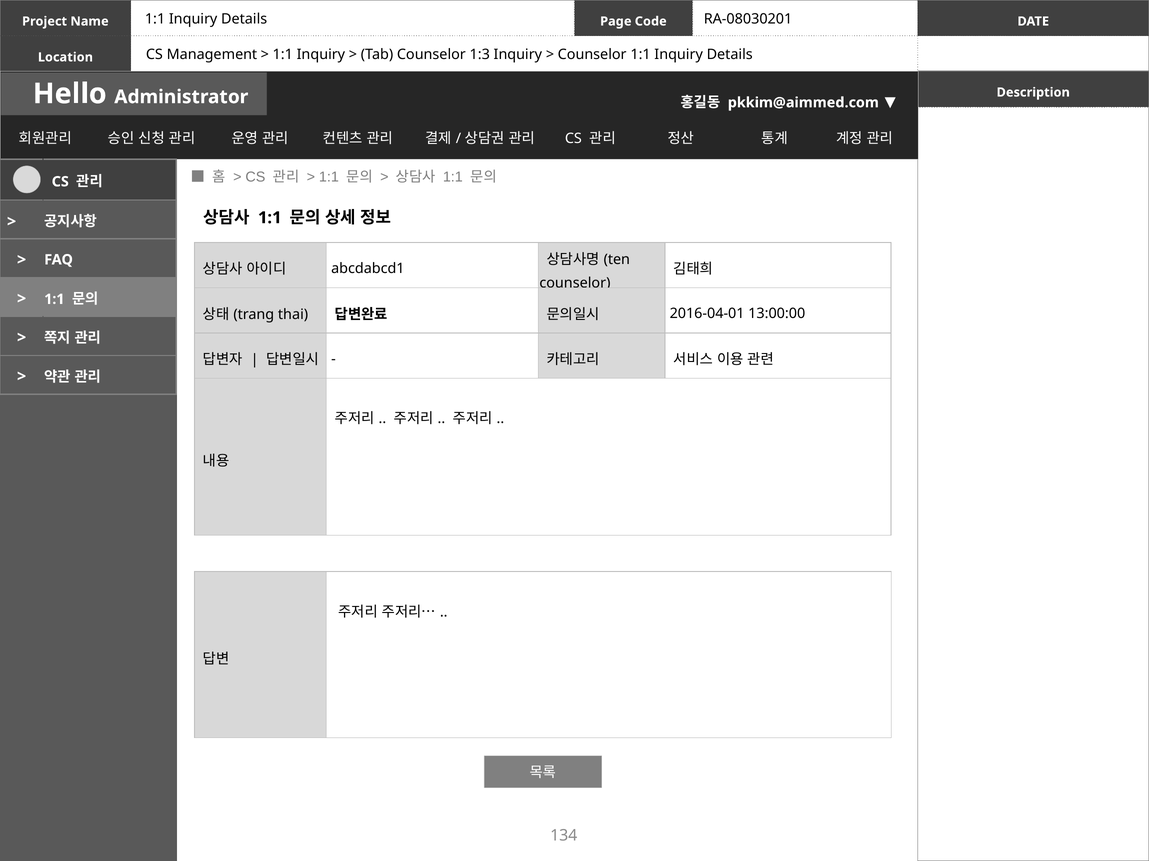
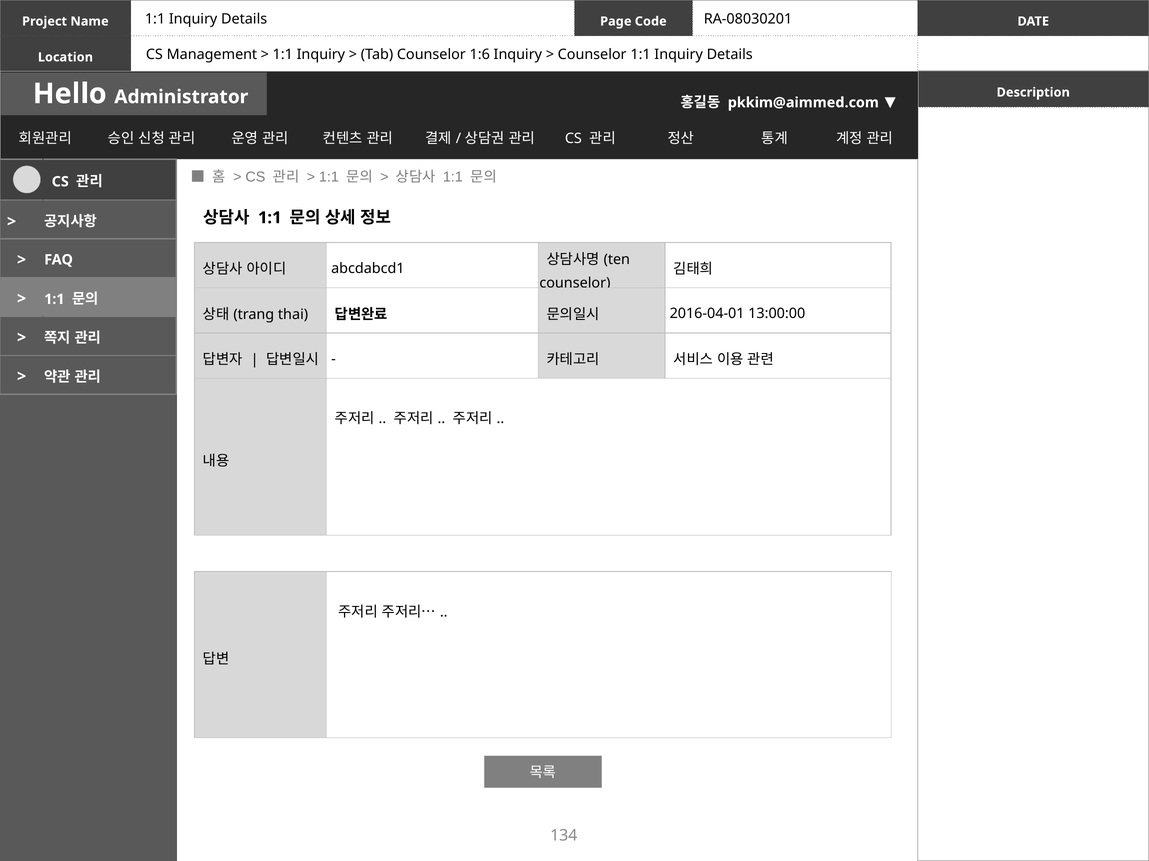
1:3: 1:3 -> 1:6
